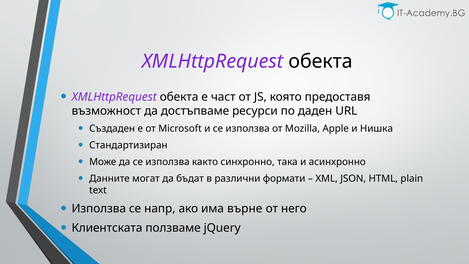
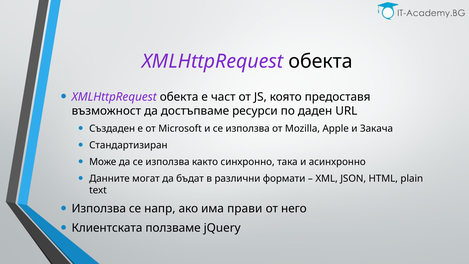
Нишка: Нишка -> Закача
върне: върне -> прави
